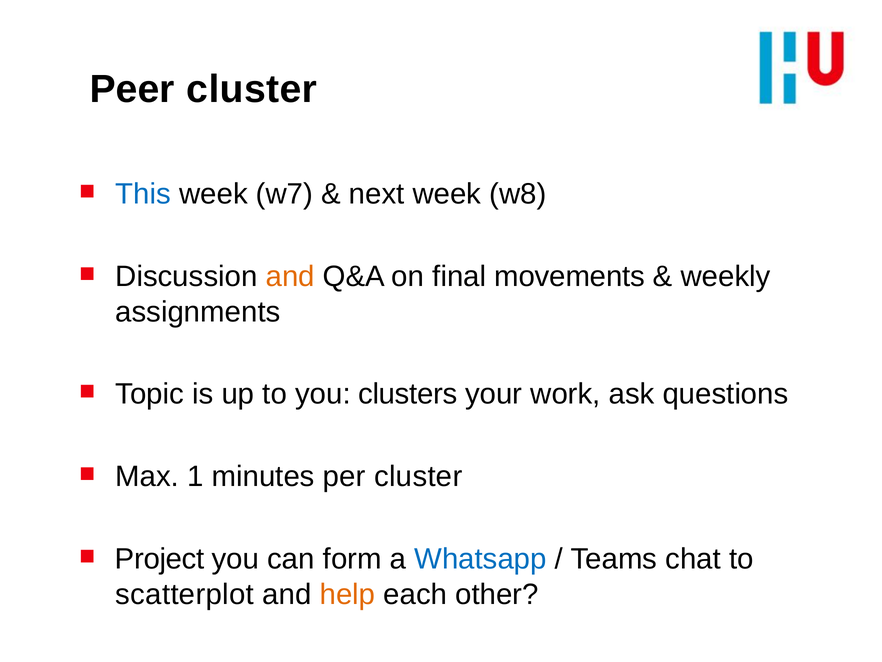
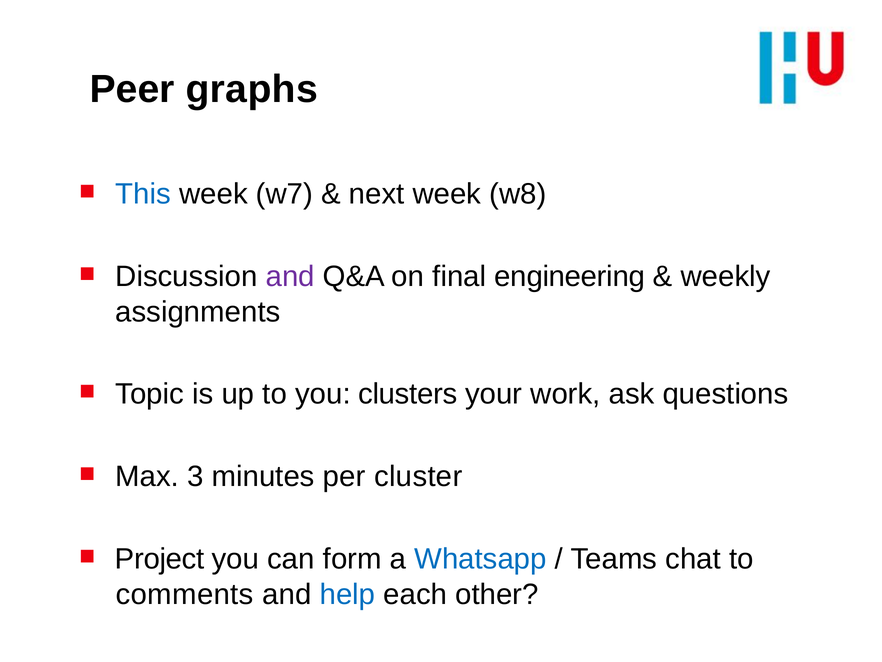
Peer cluster: cluster -> graphs
and at (290, 276) colour: orange -> purple
movements: movements -> engineering
1: 1 -> 3
scatterplot: scatterplot -> comments
help colour: orange -> blue
